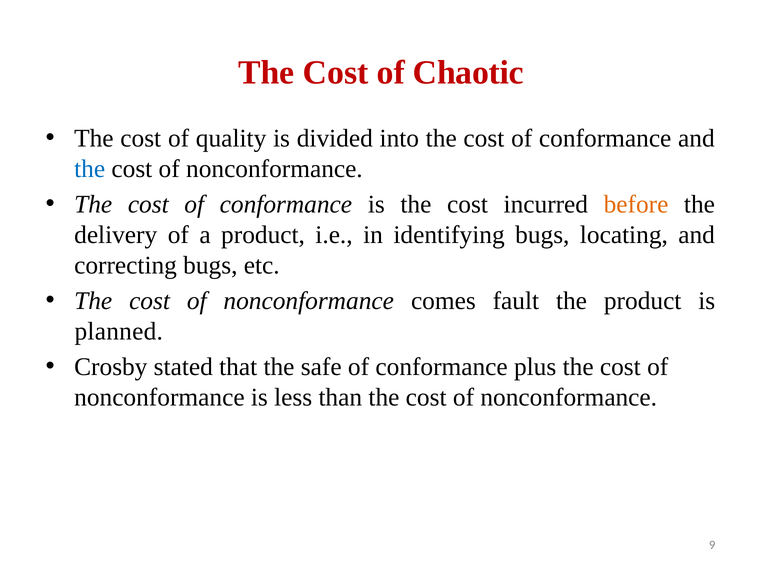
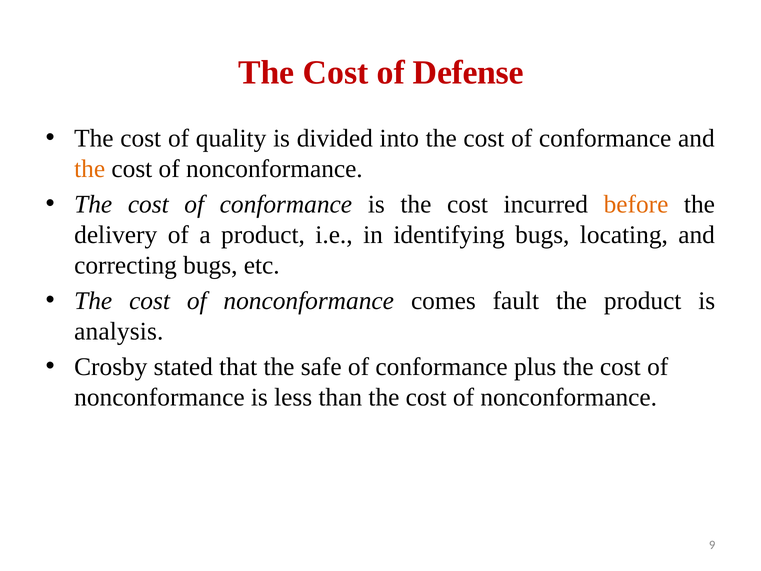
Chaotic: Chaotic -> Defense
the at (90, 169) colour: blue -> orange
planned: planned -> analysis
